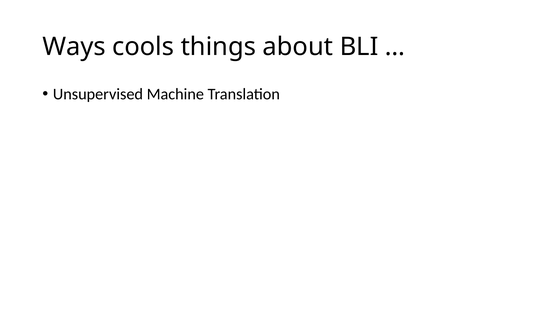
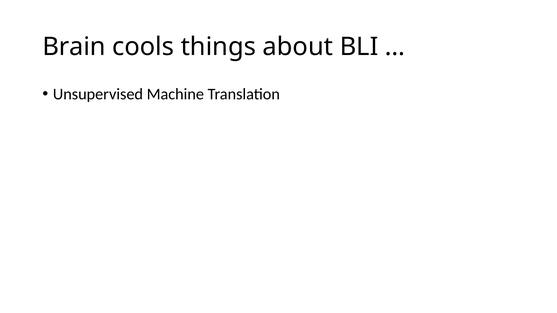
Ways: Ways -> Brain
